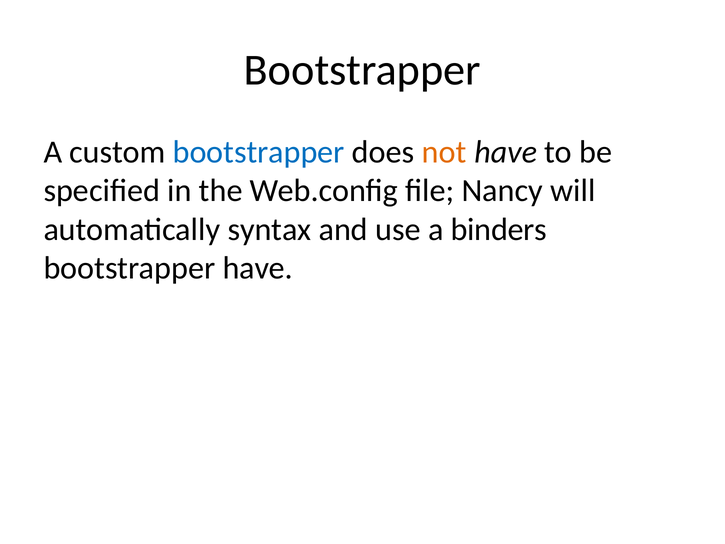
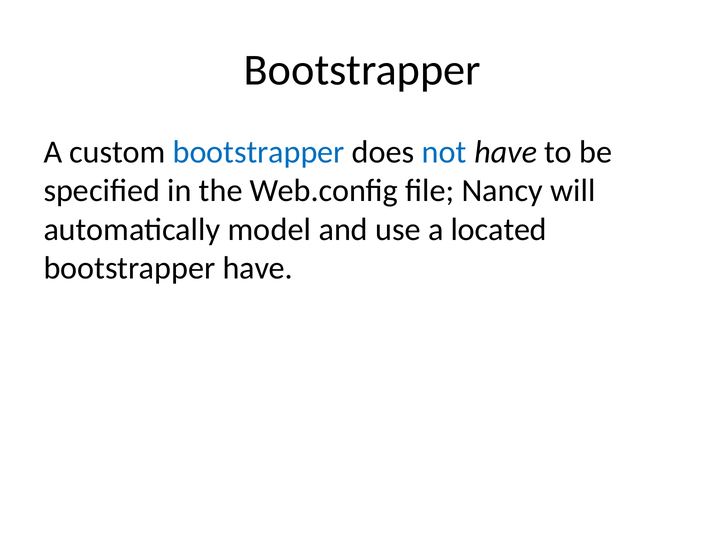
not colour: orange -> blue
syntax: syntax -> model
binders: binders -> located
